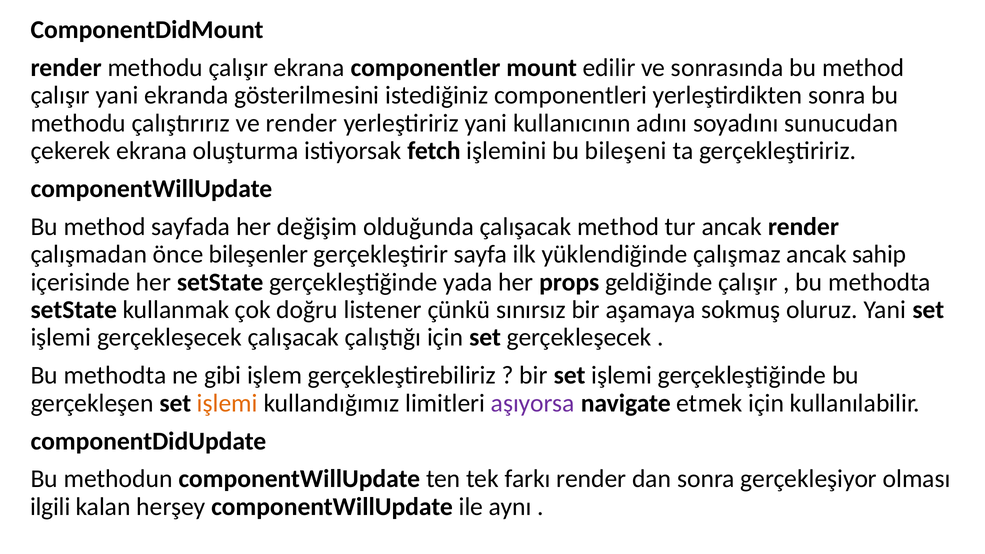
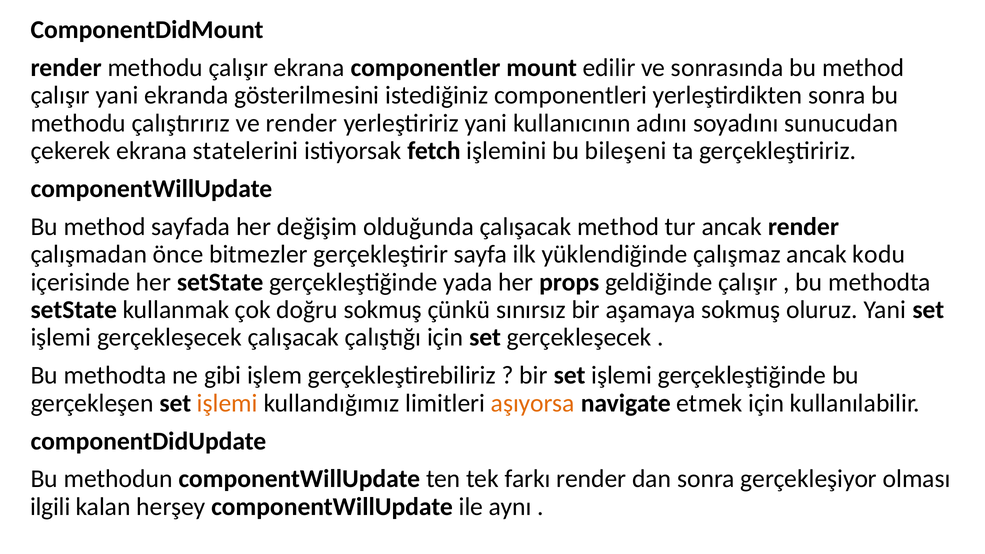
oluşturma: oluşturma -> statelerini
bileşenler: bileşenler -> bitmezler
sahip: sahip -> kodu
doğru listener: listener -> sokmuş
aşıyorsa colour: purple -> orange
